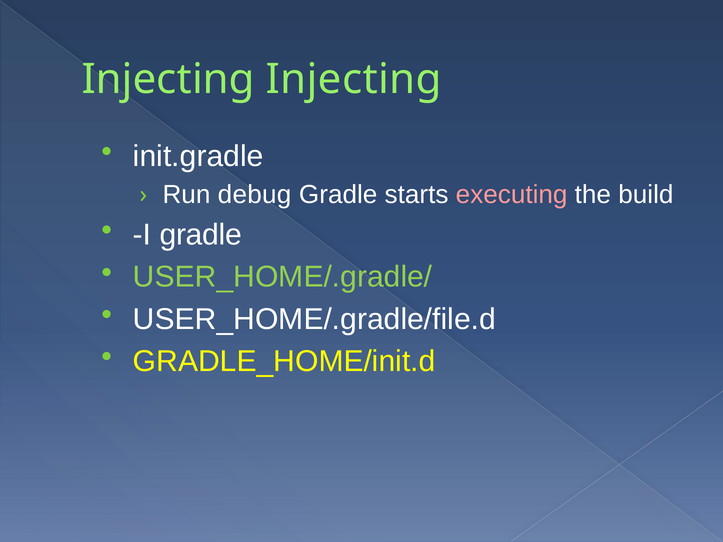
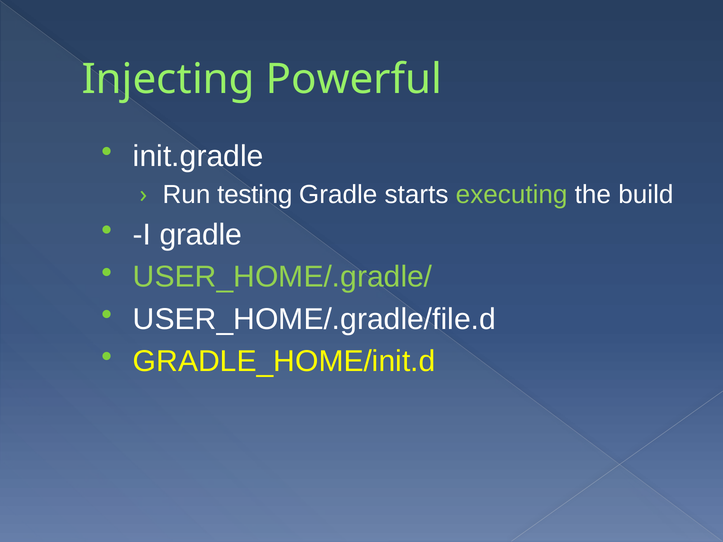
Injecting Injecting: Injecting -> Powerful
debug: debug -> testing
executing colour: pink -> light green
